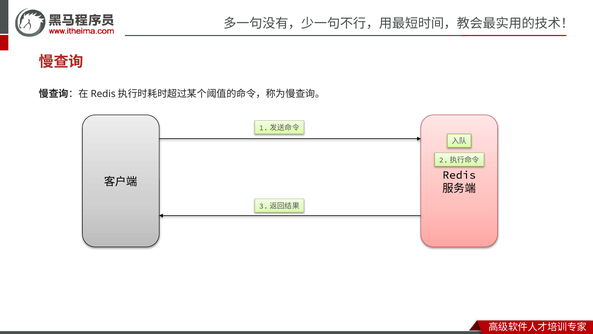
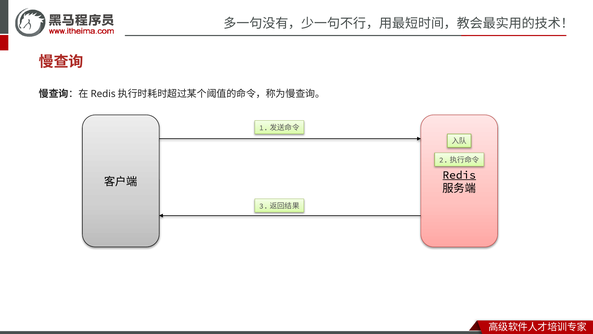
Redis underline: none -> present
